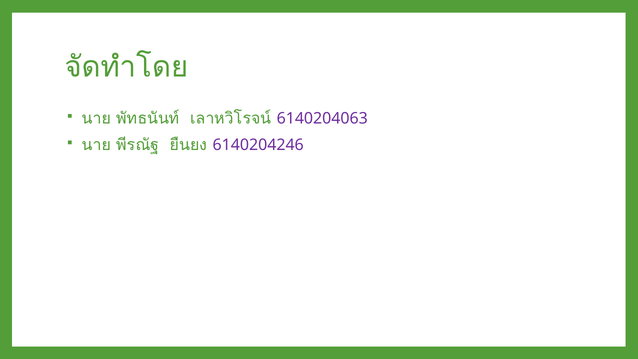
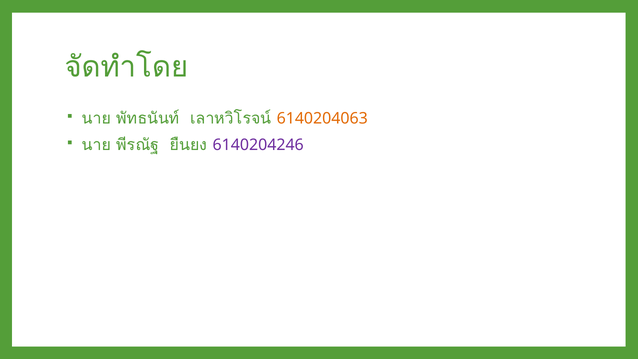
6140204063 colour: purple -> orange
